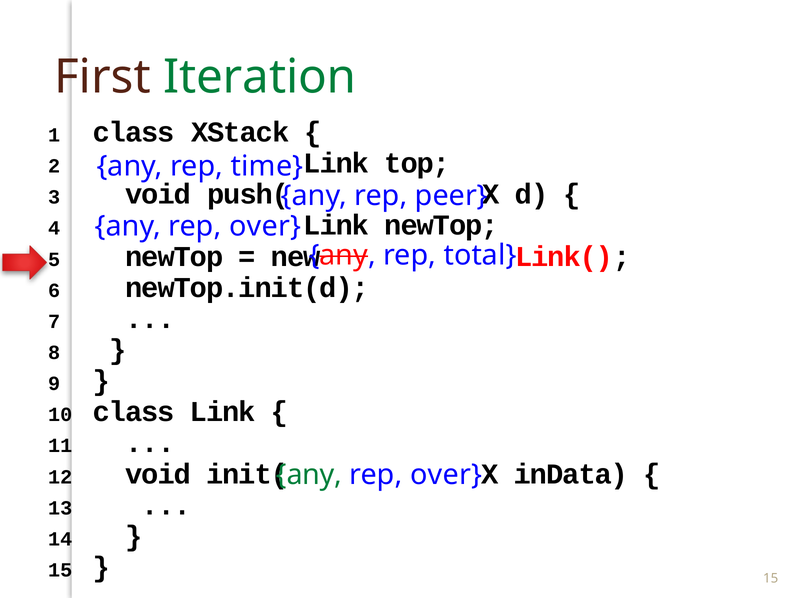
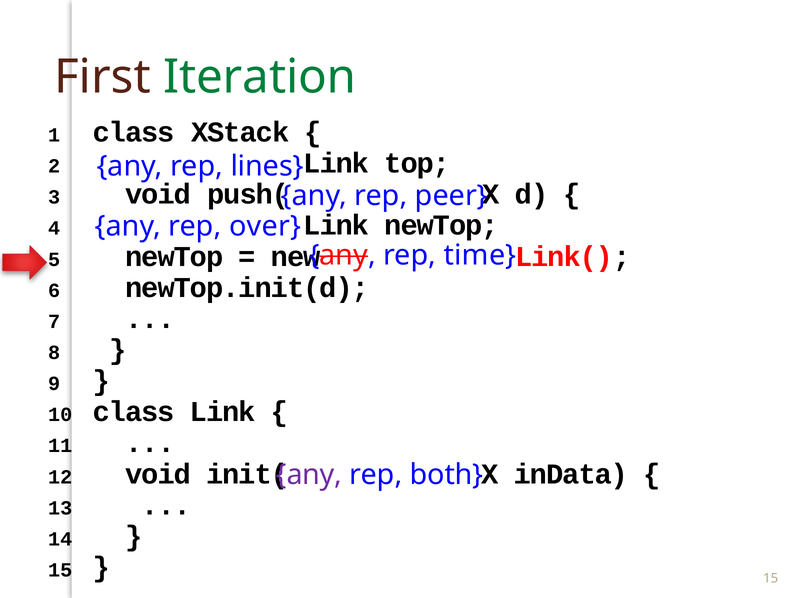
time: time -> lines
total: total -> time
any at (309, 475) colour: green -> purple
over at (446, 475): over -> both
